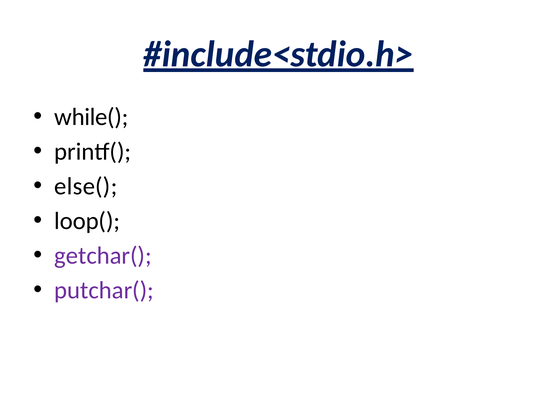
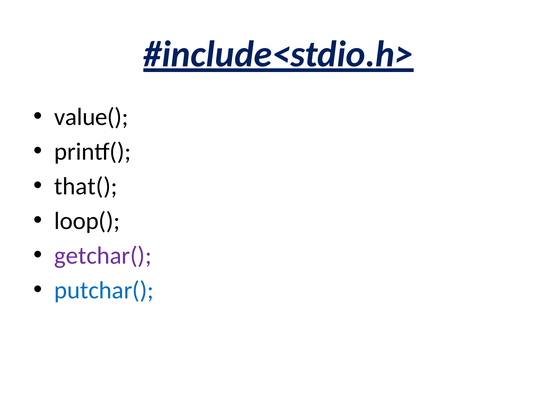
while(: while( -> value(
else(: else( -> that(
putchar( colour: purple -> blue
